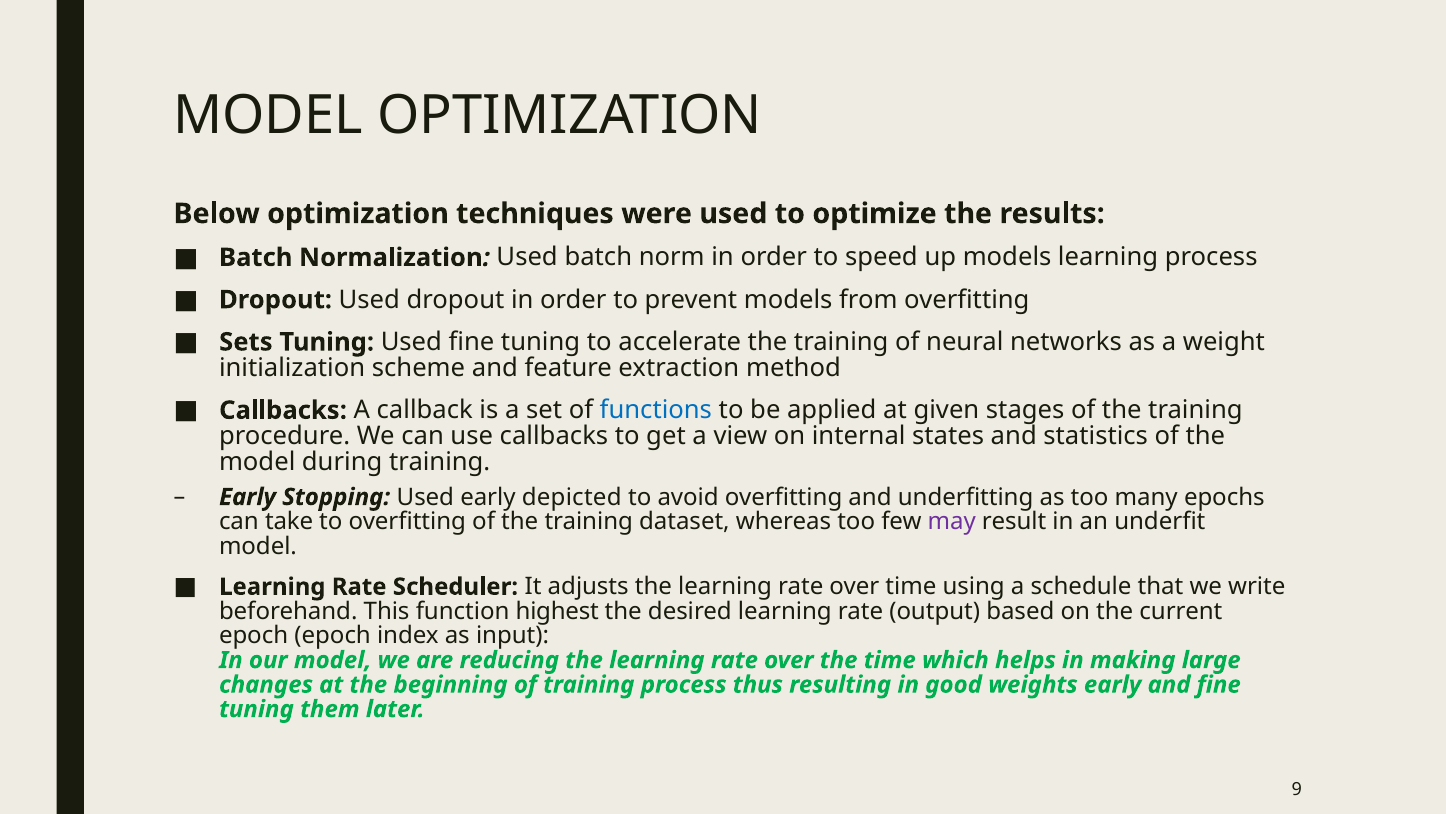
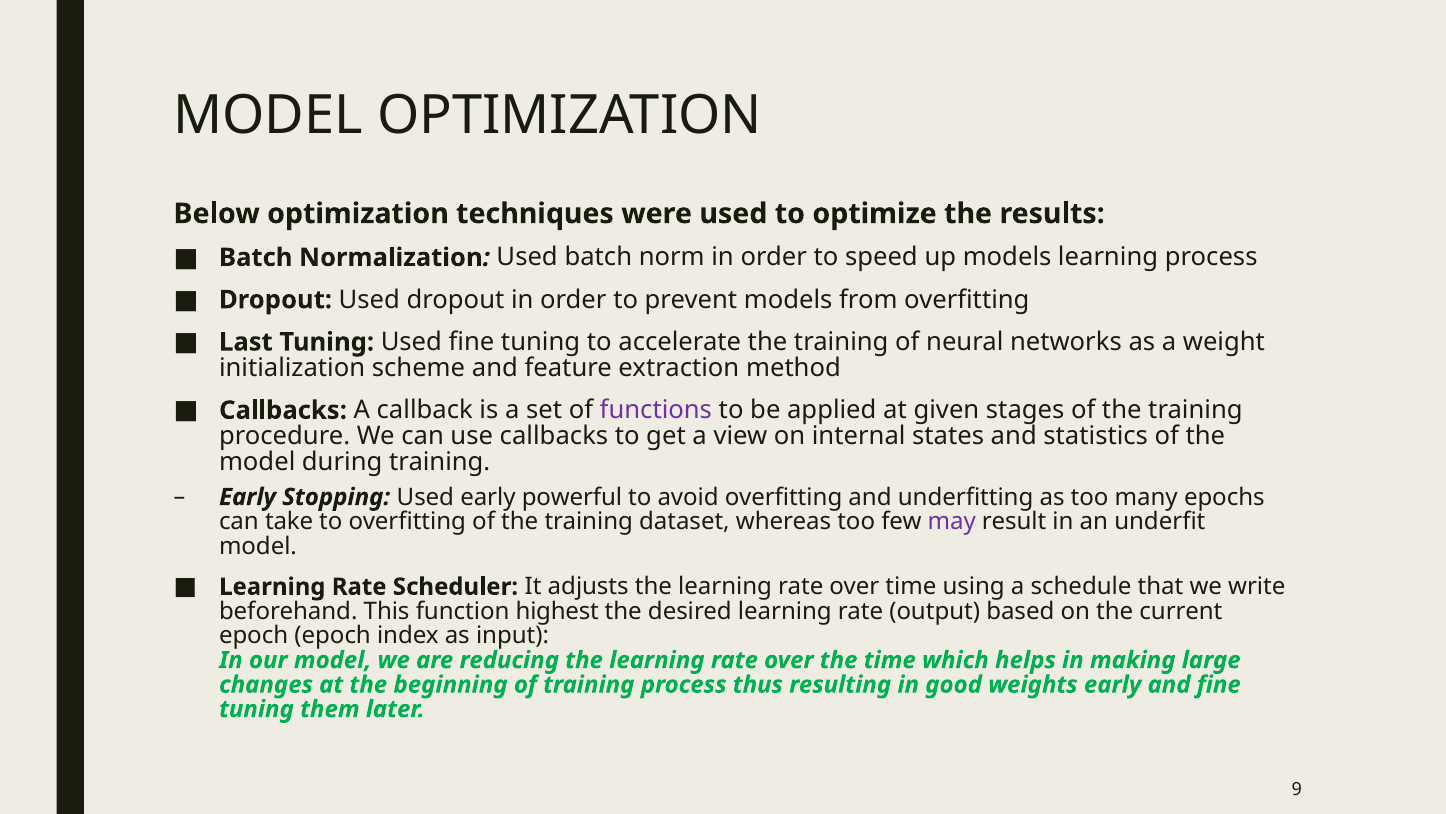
Sets: Sets -> Last
functions colour: blue -> purple
depicted: depicted -> powerful
